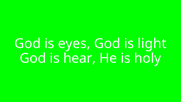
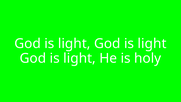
eyes at (74, 43): eyes -> light
hear at (80, 58): hear -> light
